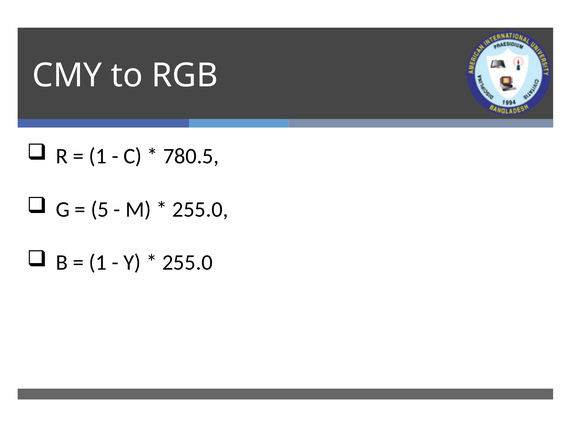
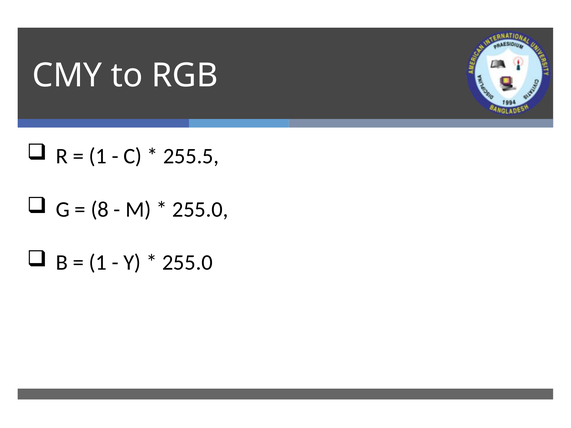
780.5: 780.5 -> 255.5
5: 5 -> 8
